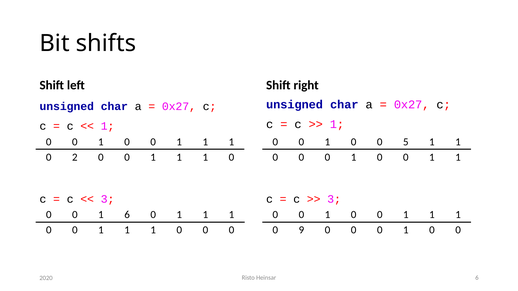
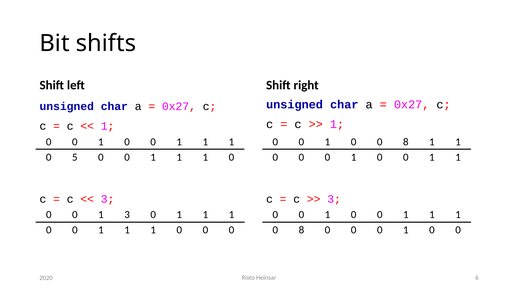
0 0 5: 5 -> 8
2: 2 -> 5
1 6: 6 -> 3
9 at (301, 230): 9 -> 8
